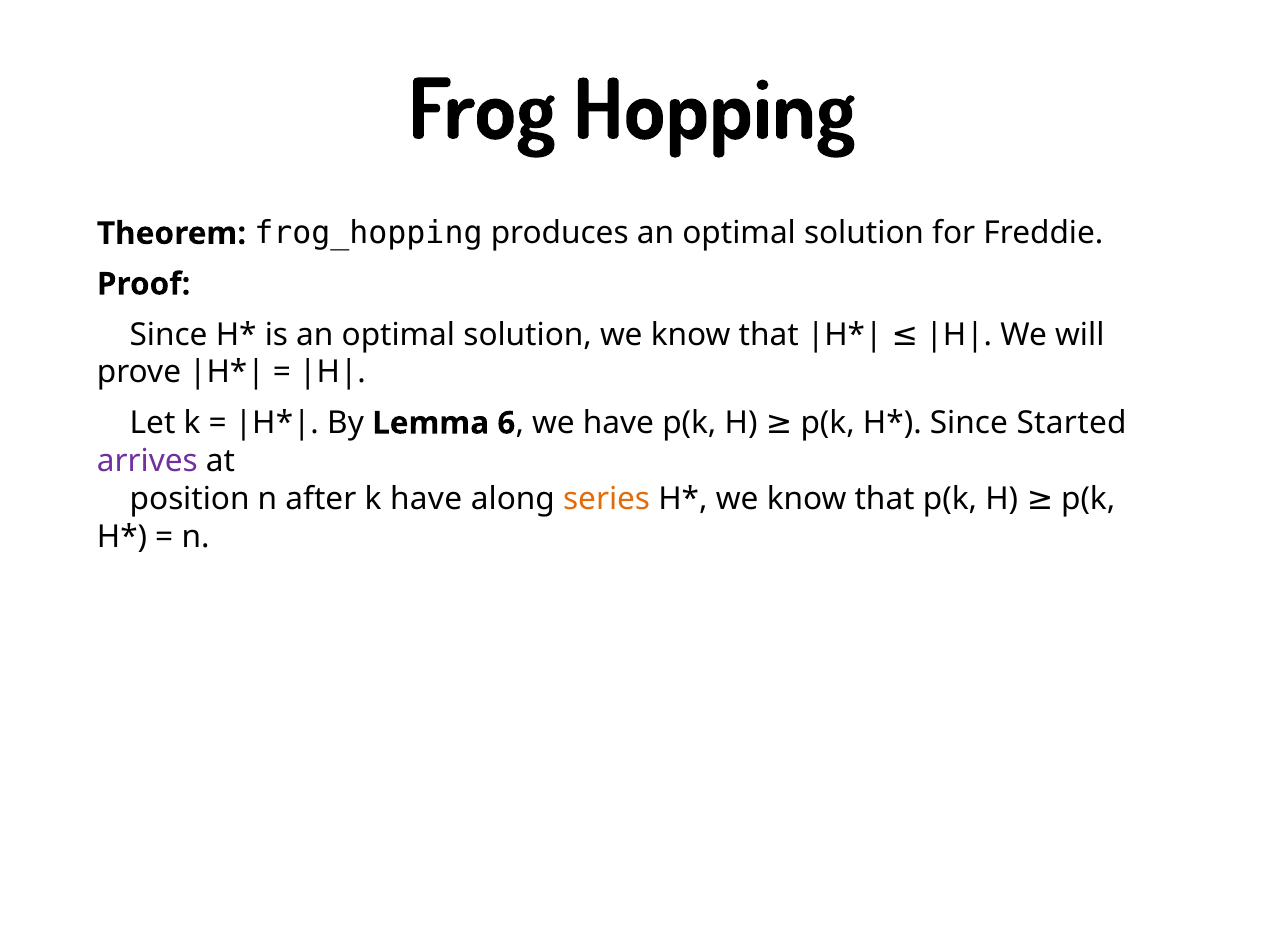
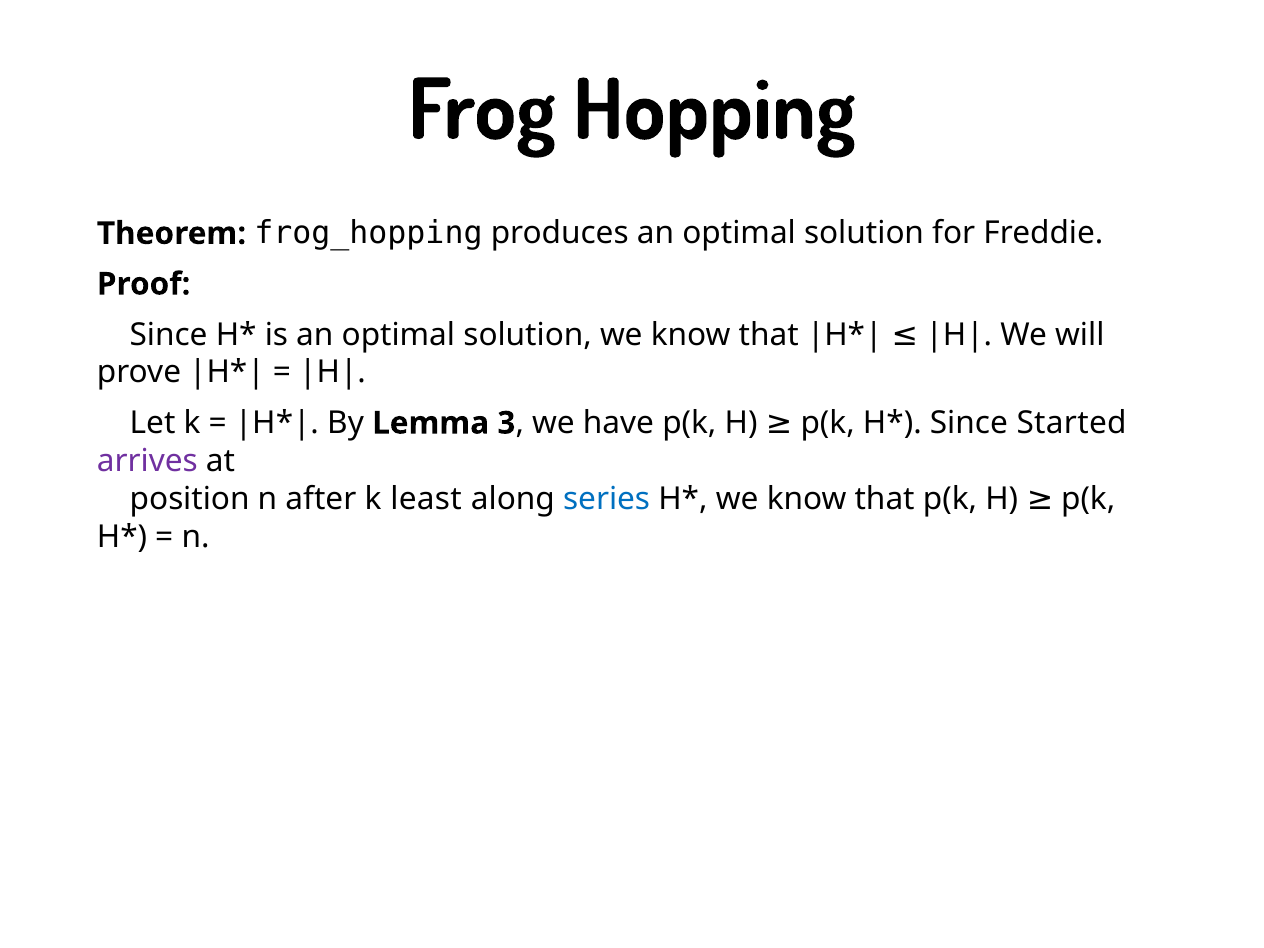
6: 6 -> 3
k have: have -> least
series colour: orange -> blue
